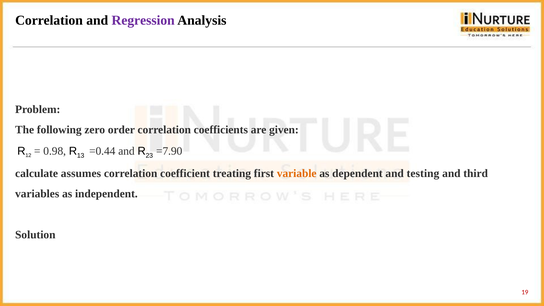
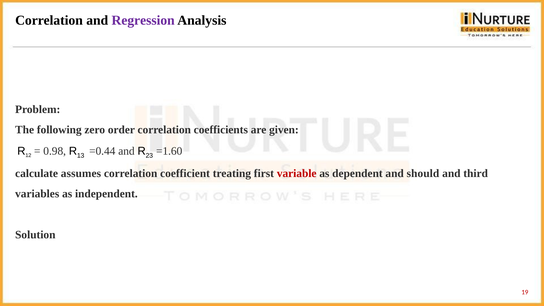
=7.90: =7.90 -> =1.60
variable colour: orange -> red
testing: testing -> should
